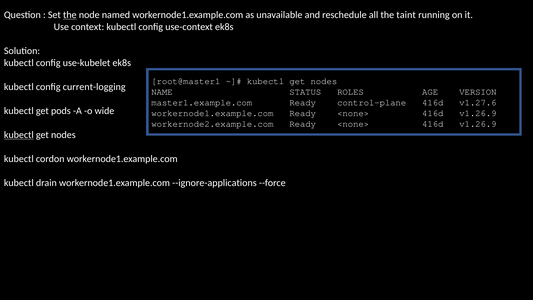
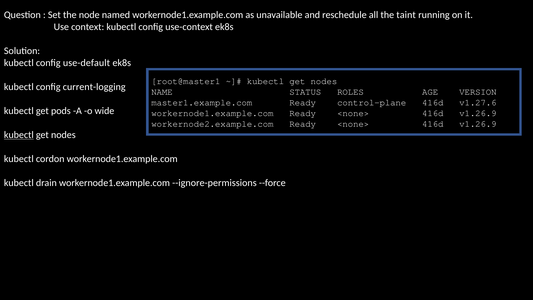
the at (70, 15) underline: present -> none
use-kubelet: use-kubelet -> use-default
--ignore-applications: --ignore-applications -> --ignore-permissions
